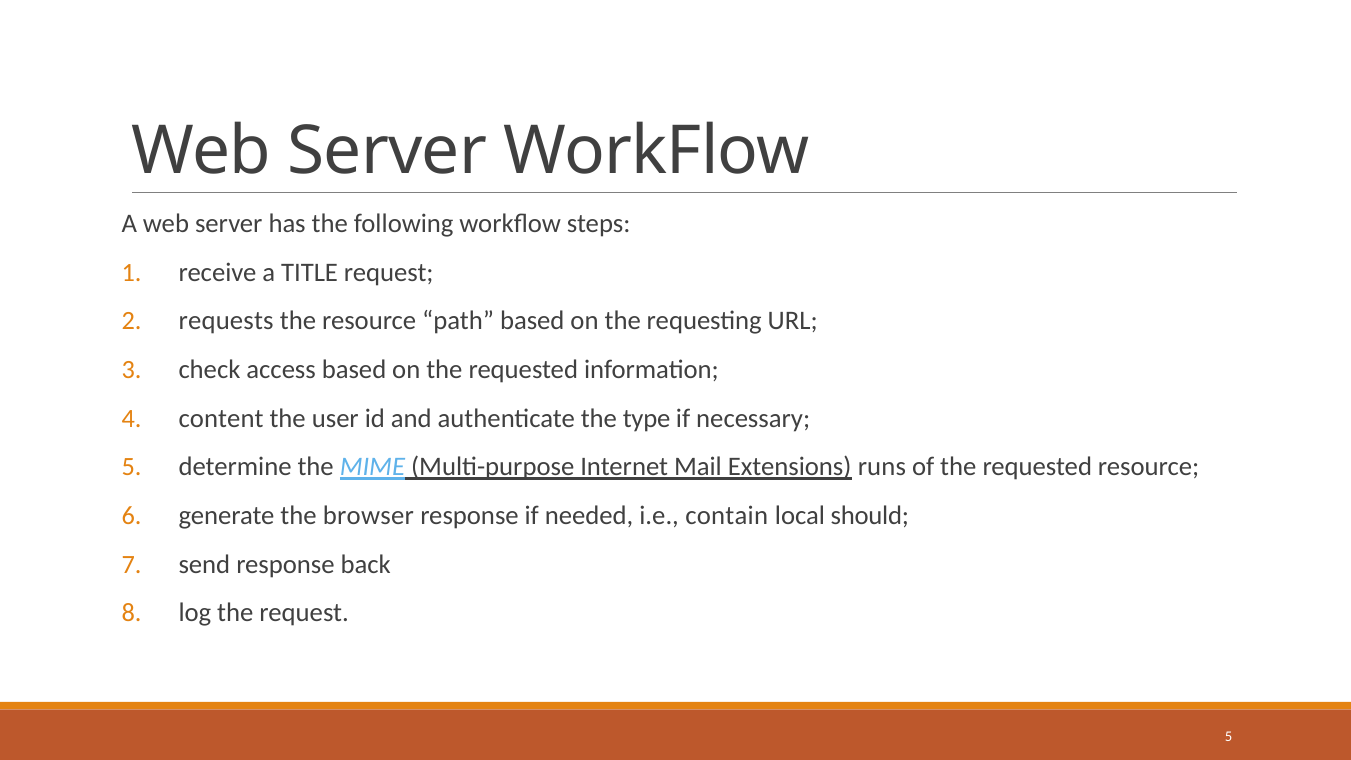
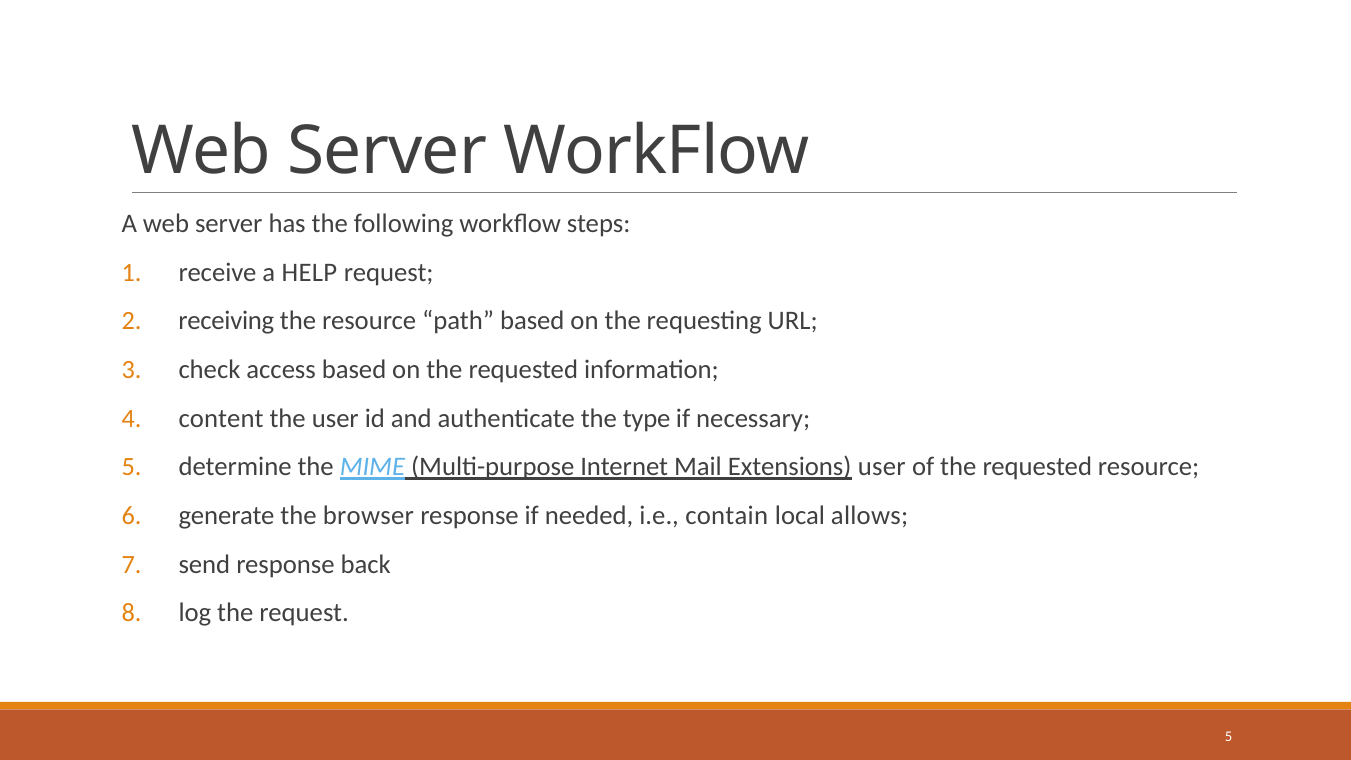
TITLE: TITLE -> HELP
requests: requests -> receiving
Extensions runs: runs -> user
should: should -> allows
